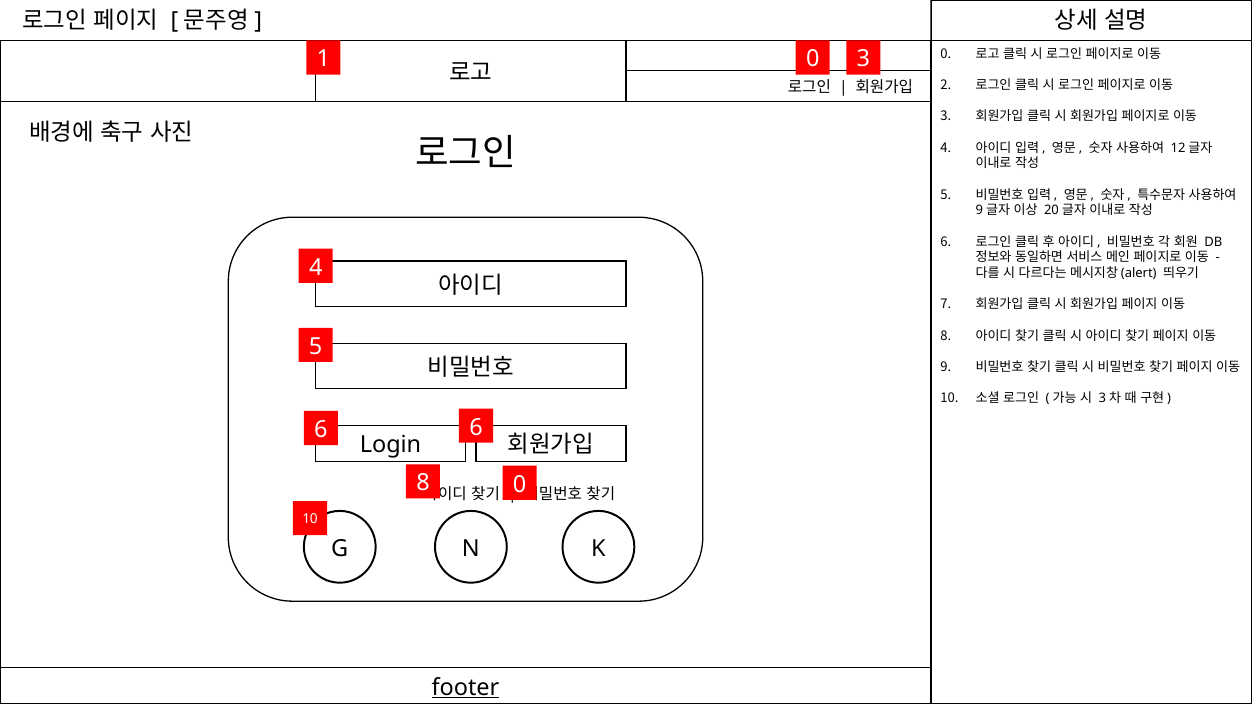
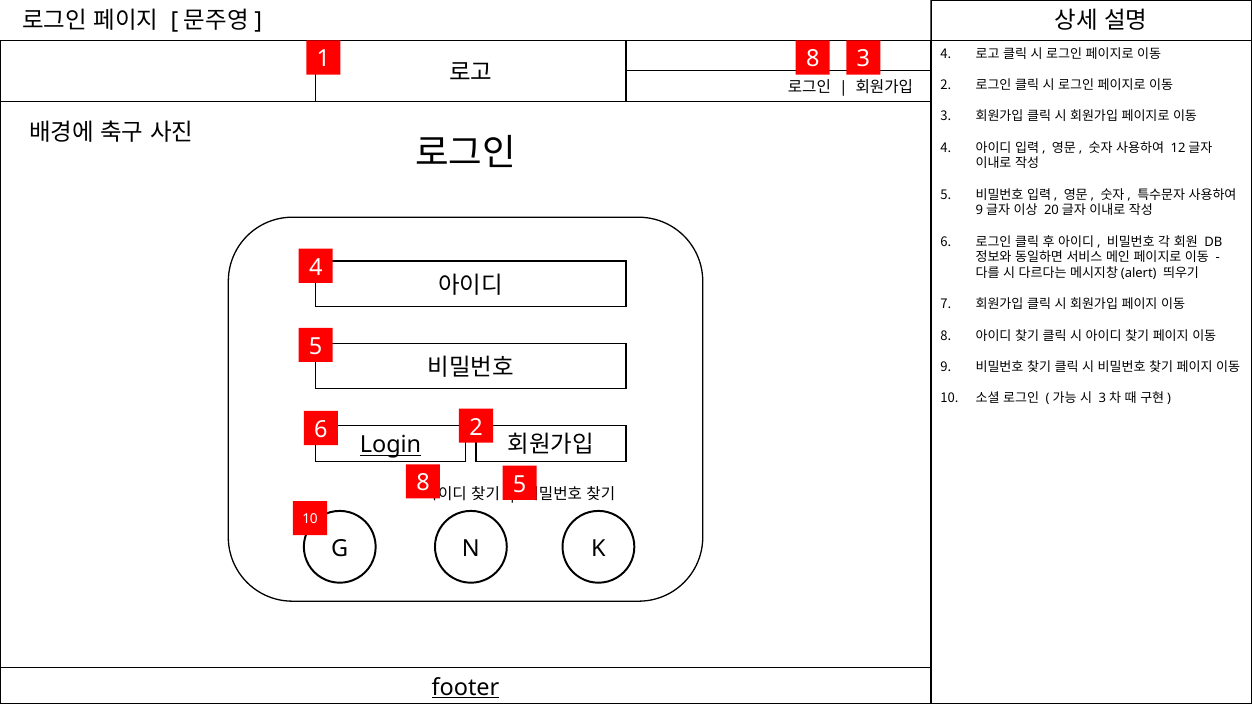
1 0: 0 -> 8
3 0: 0 -> 4
6 6: 6 -> 2
Login underline: none -> present
8 0: 0 -> 5
